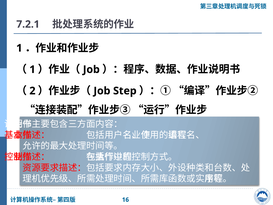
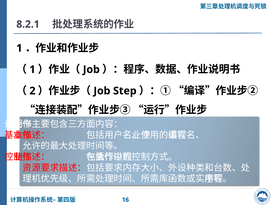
7.2.1: 7.2.1 -> 8.2.1
